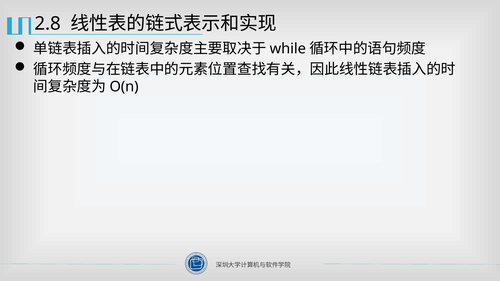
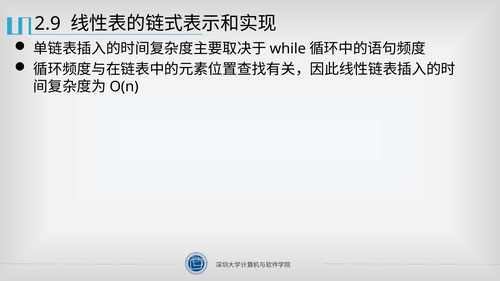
2.8: 2.8 -> 2.9
